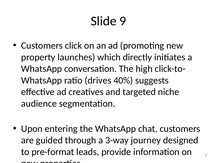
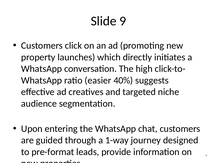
drives: drives -> easier
3-way: 3-way -> 1-way
